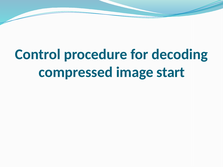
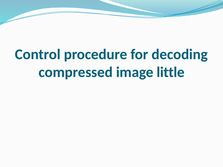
start: start -> little
